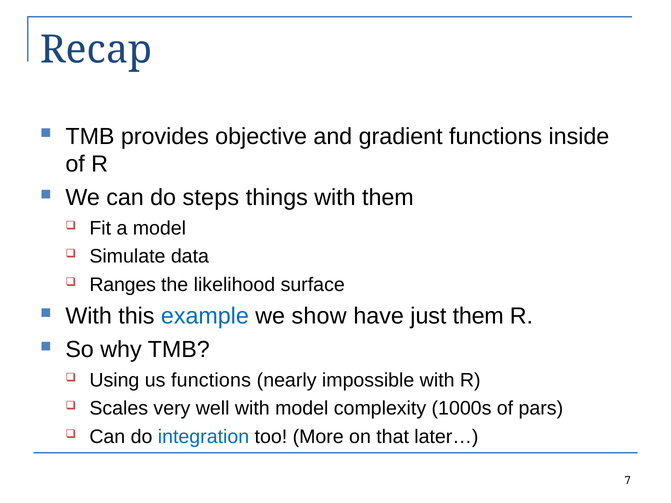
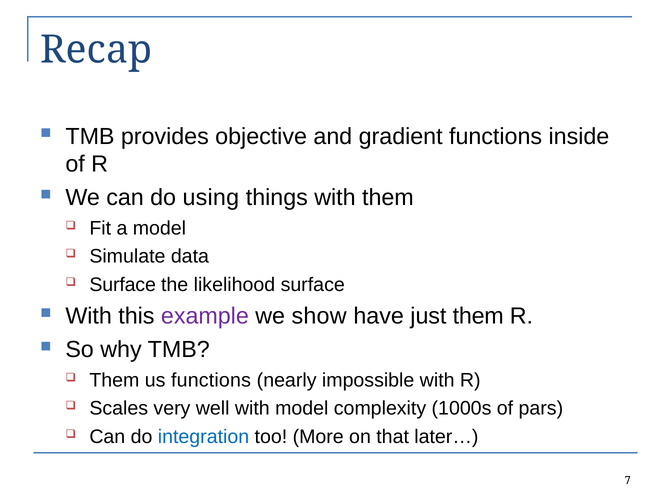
steps: steps -> using
Ranges at (123, 285): Ranges -> Surface
example colour: blue -> purple
Using at (114, 380): Using -> Them
